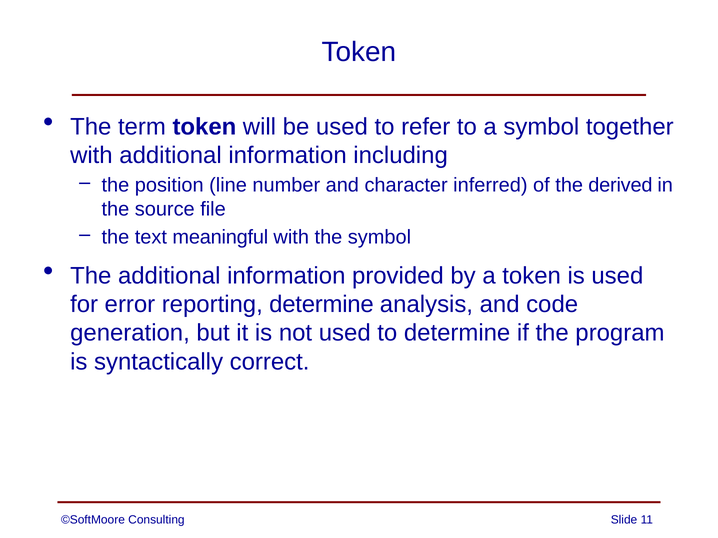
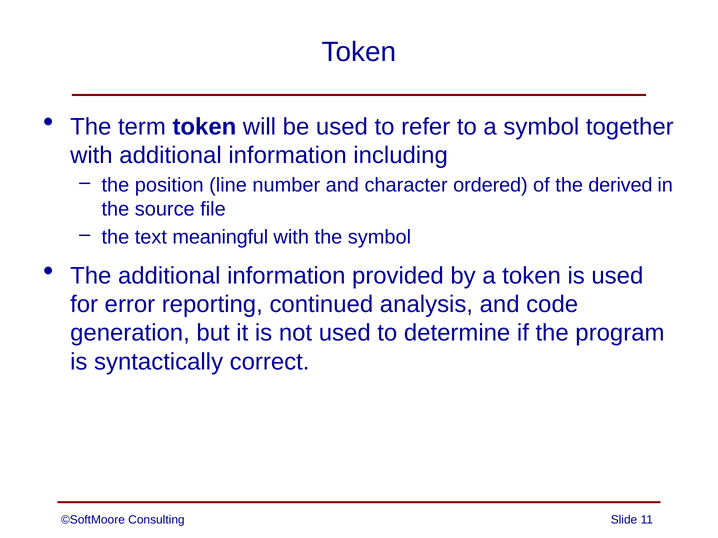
inferred: inferred -> ordered
reporting determine: determine -> continued
